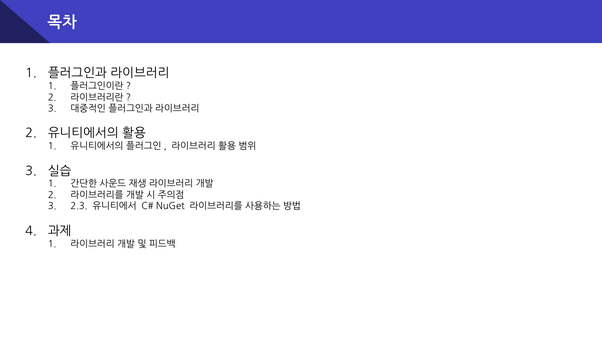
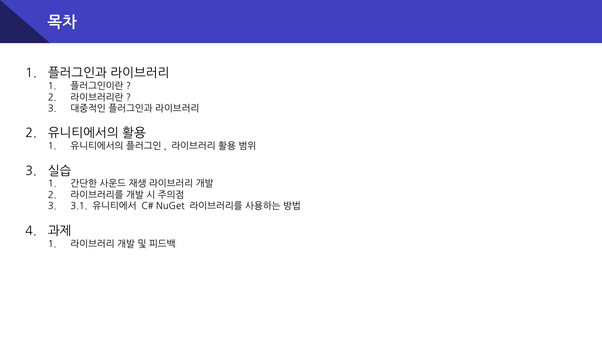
2.3: 2.3 -> 3.1
